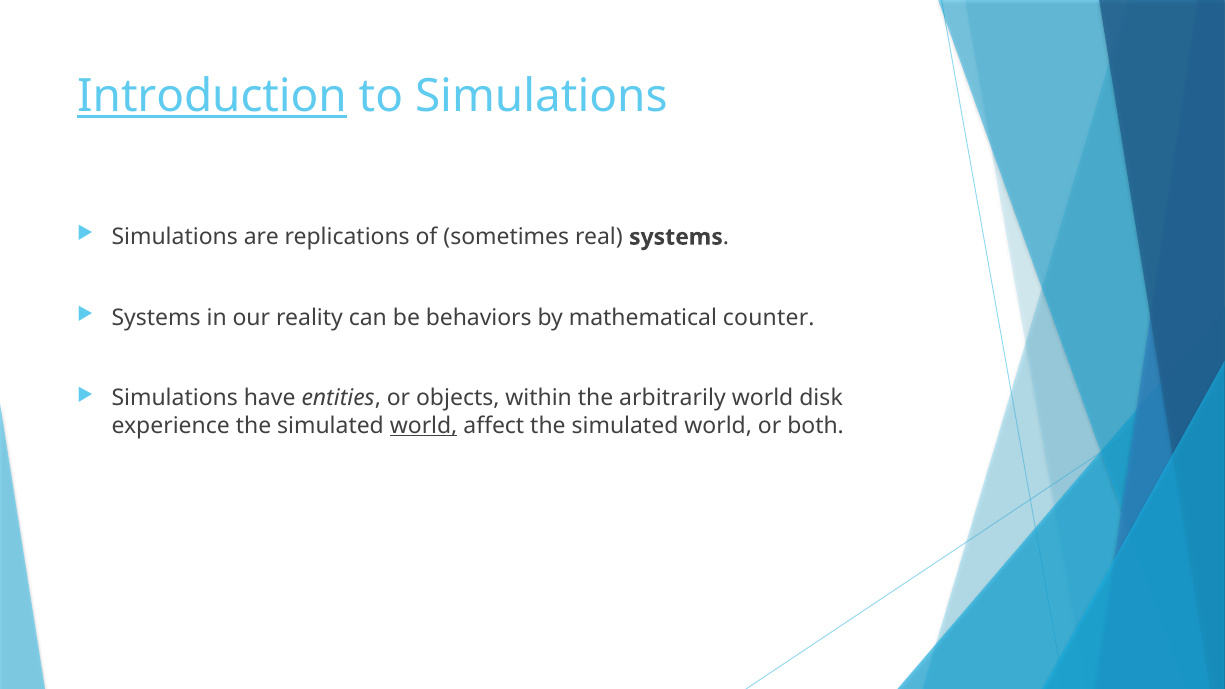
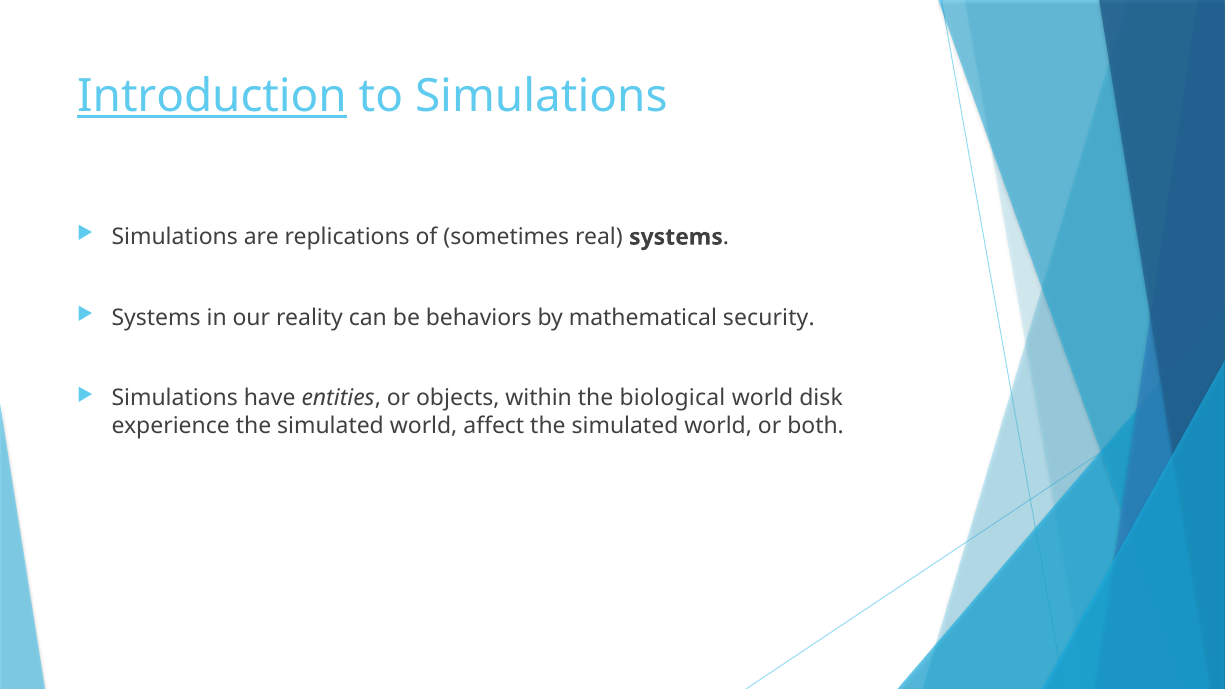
counter: counter -> security
arbitrarily: arbitrarily -> biological
world at (424, 426) underline: present -> none
